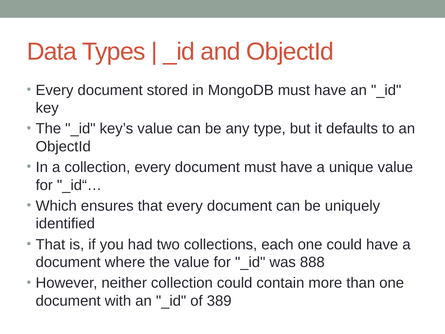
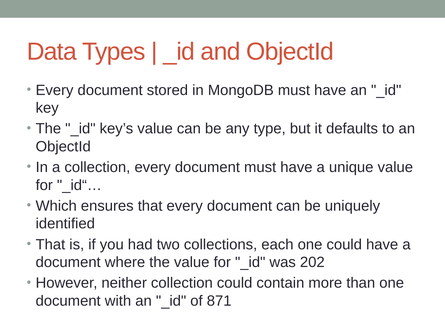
888: 888 -> 202
389: 389 -> 871
